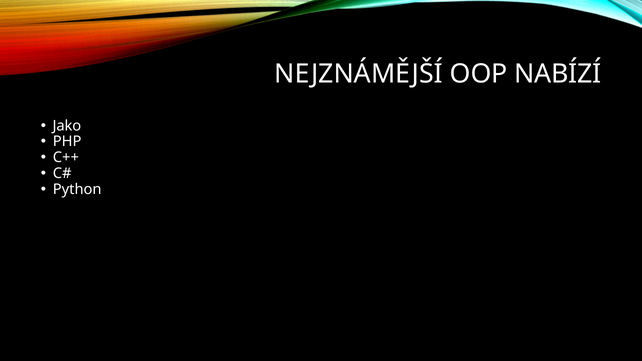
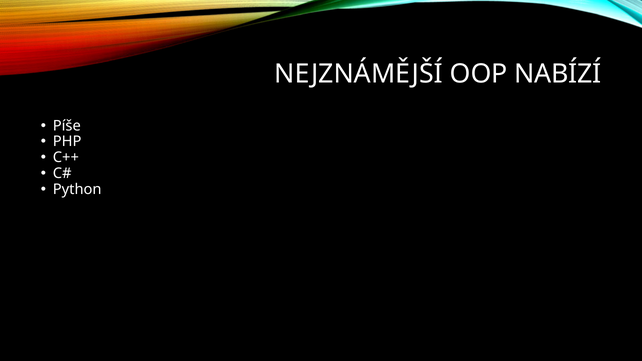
Jako: Jako -> Píše
